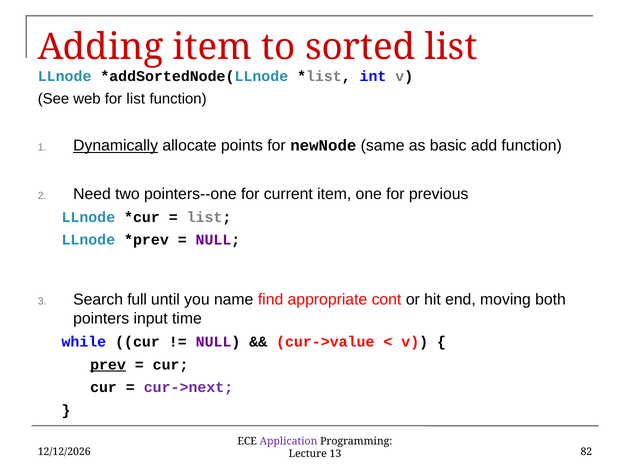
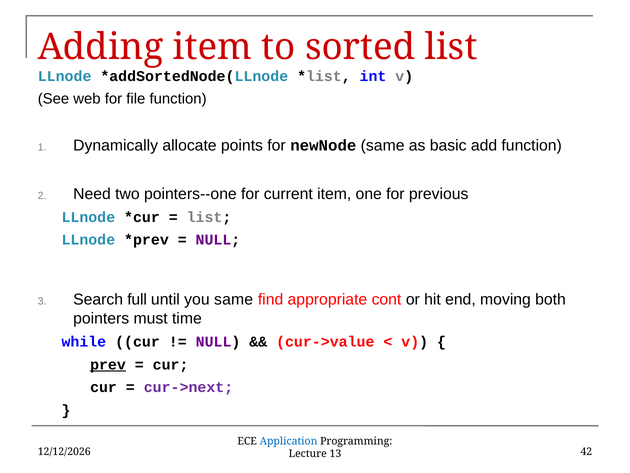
for list: list -> file
Dynamically underline: present -> none
you name: name -> same
input: input -> must
Application colour: purple -> blue
82: 82 -> 42
